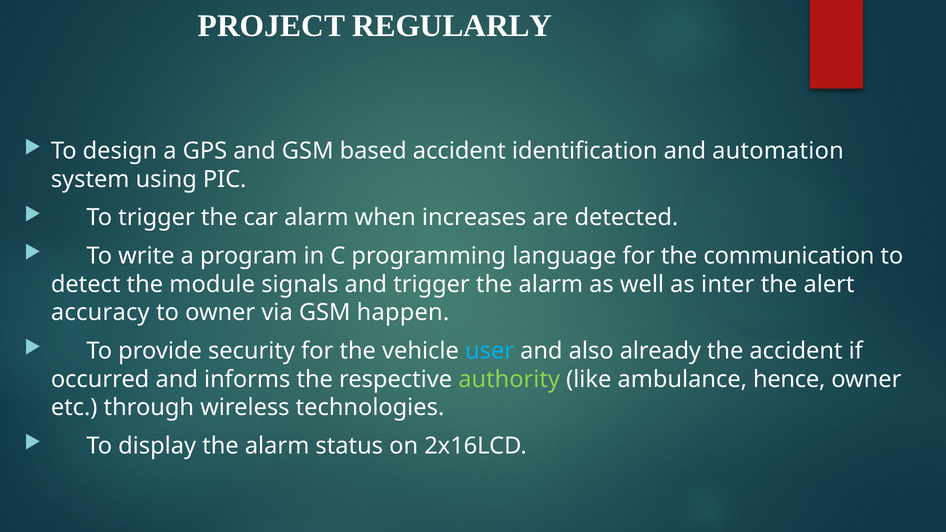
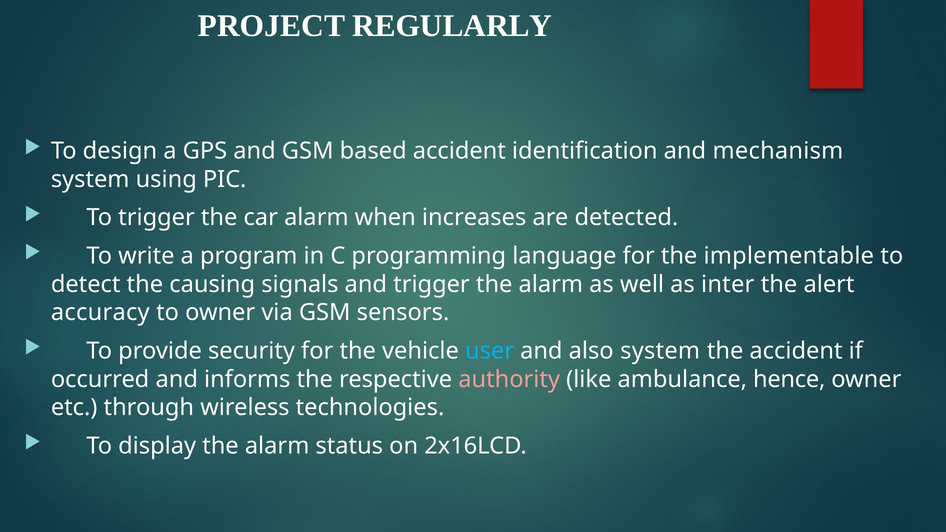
automation: automation -> mechanism
communication: communication -> implementable
module: module -> causing
happen: happen -> sensors
also already: already -> system
authority colour: light green -> pink
